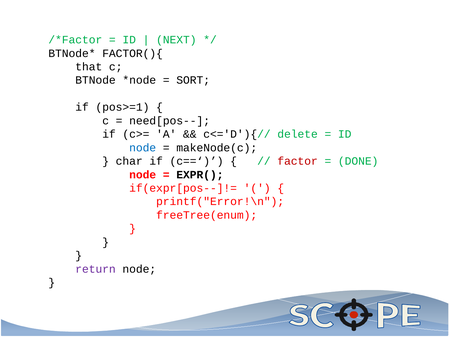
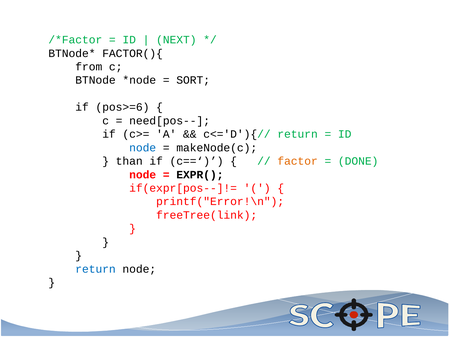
that: that -> from
pos>=1: pos>=1 -> pos>=6
c<='D'){// delete: delete -> return
char: char -> than
factor colour: red -> orange
freeTree(enum: freeTree(enum -> freeTree(link
return at (96, 269) colour: purple -> blue
